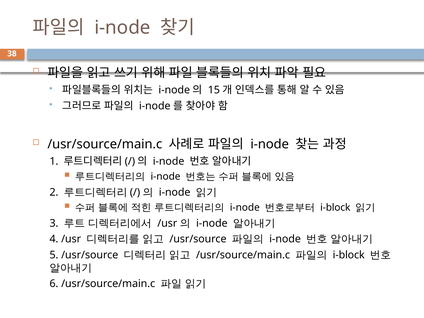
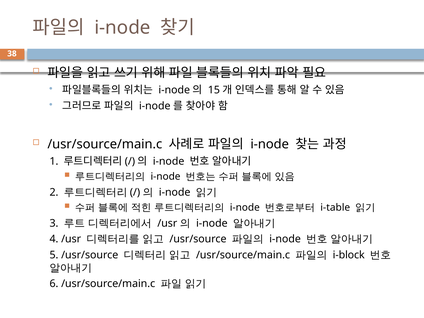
i-block at (335, 208): i-block -> i-table
